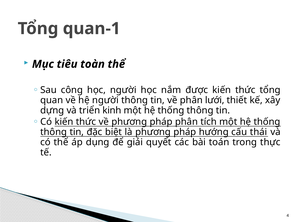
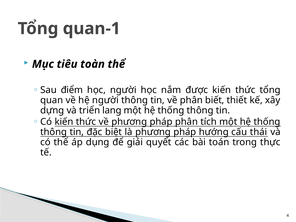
công: công -> điểm
lưới: lưới -> biết
kinh: kinh -> lang
